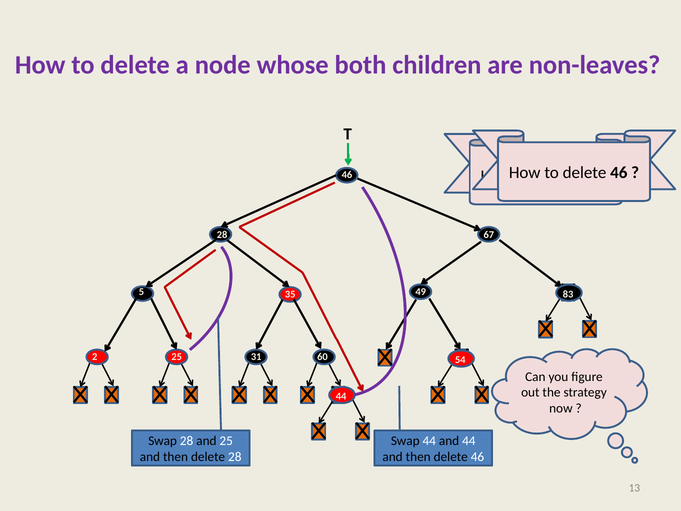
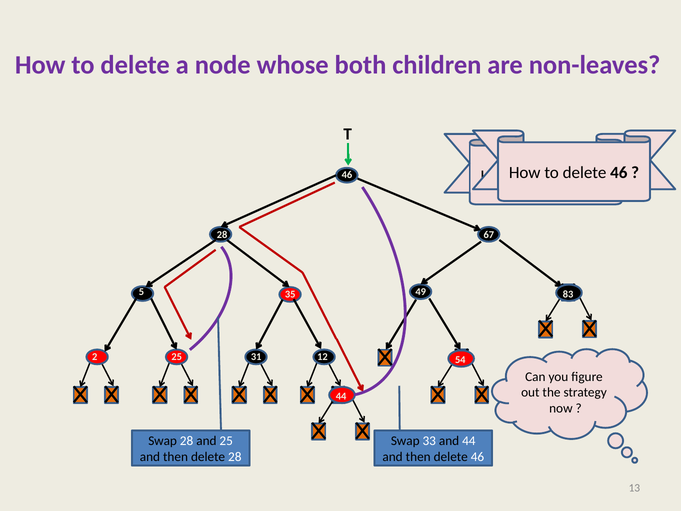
60: 60 -> 12
Swap 44: 44 -> 33
